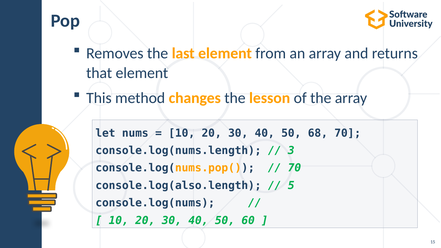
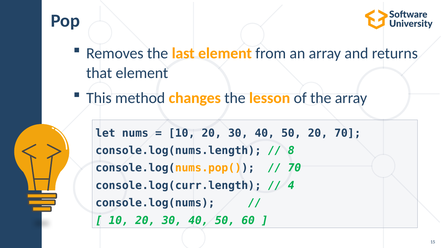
50 68: 68 -> 20
3: 3 -> 8
console.log(also.length: console.log(also.length -> console.log(curr.length
5: 5 -> 4
